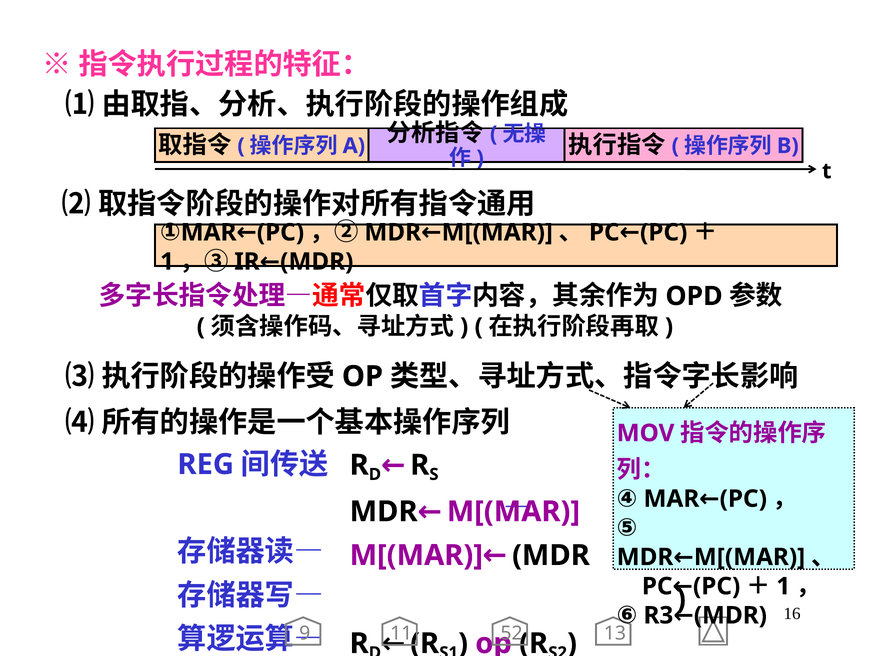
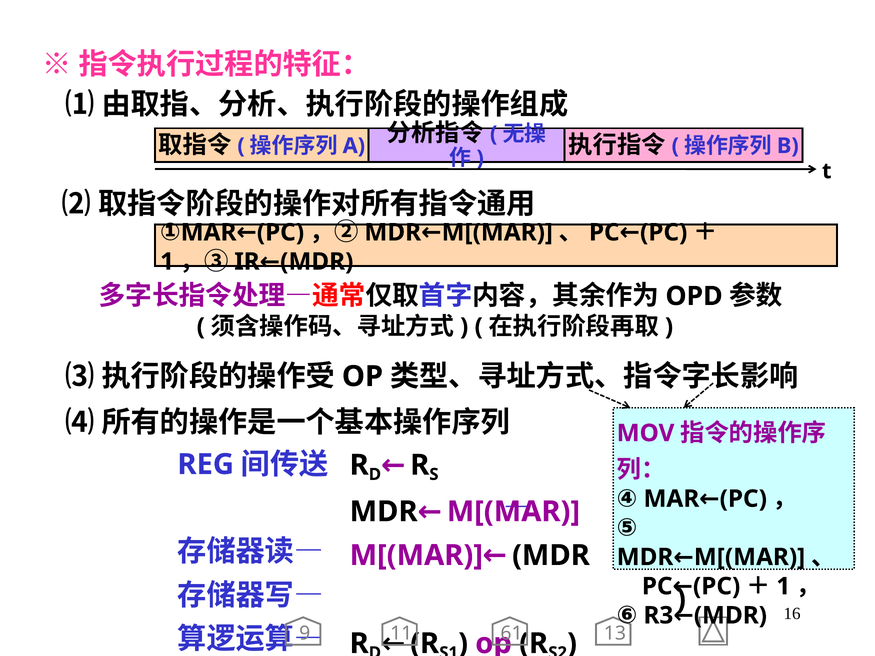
52: 52 -> 61
